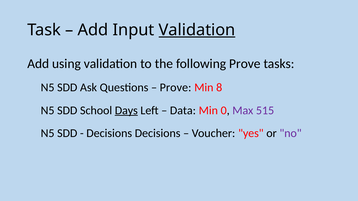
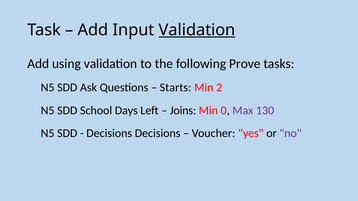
Prove at (176, 88): Prove -> Starts
8: 8 -> 2
Days underline: present -> none
Data: Data -> Joins
515: 515 -> 130
